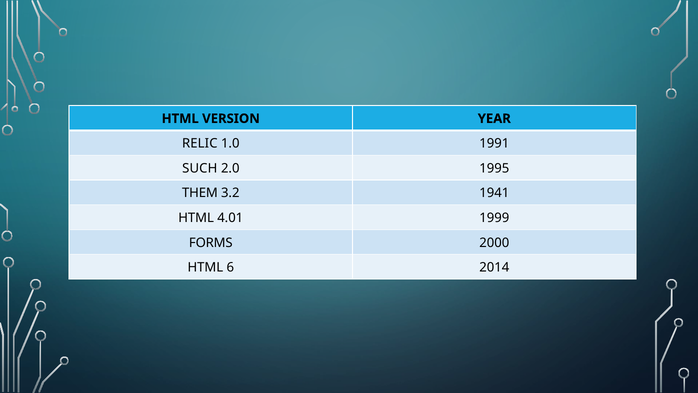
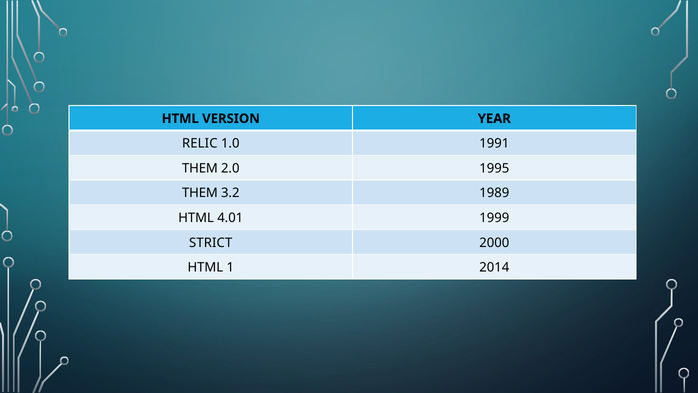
SUCH at (200, 168): SUCH -> THEM
1941: 1941 -> 1989
FORMS: FORMS -> STRICT
6: 6 -> 1
